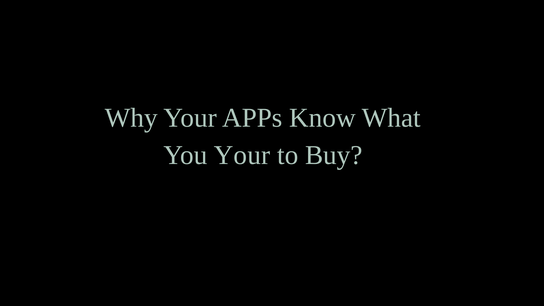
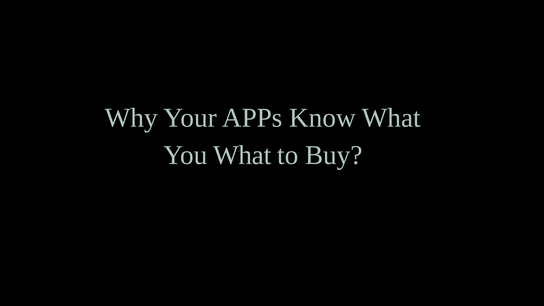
You Your: Your -> What
